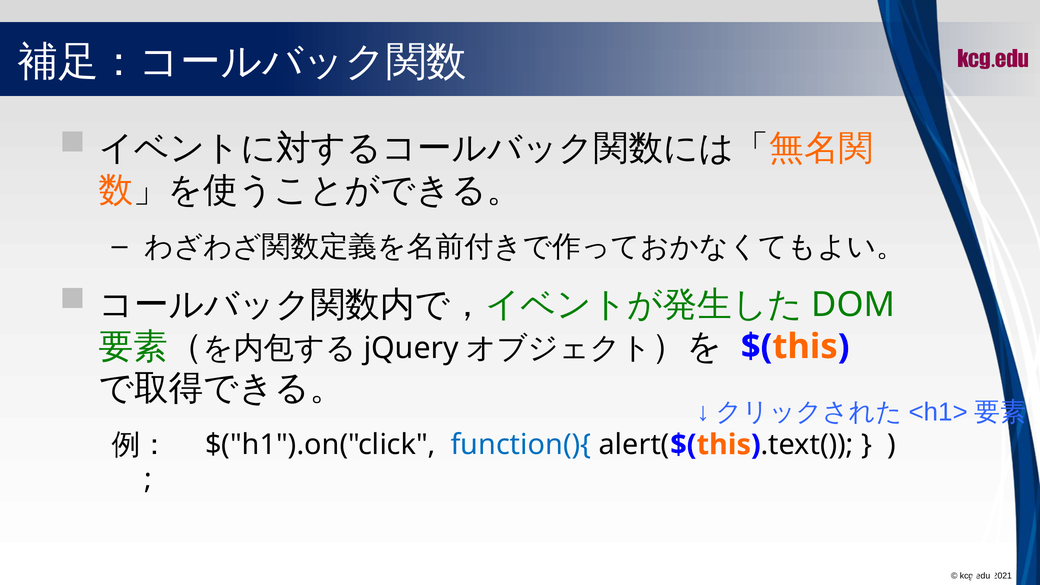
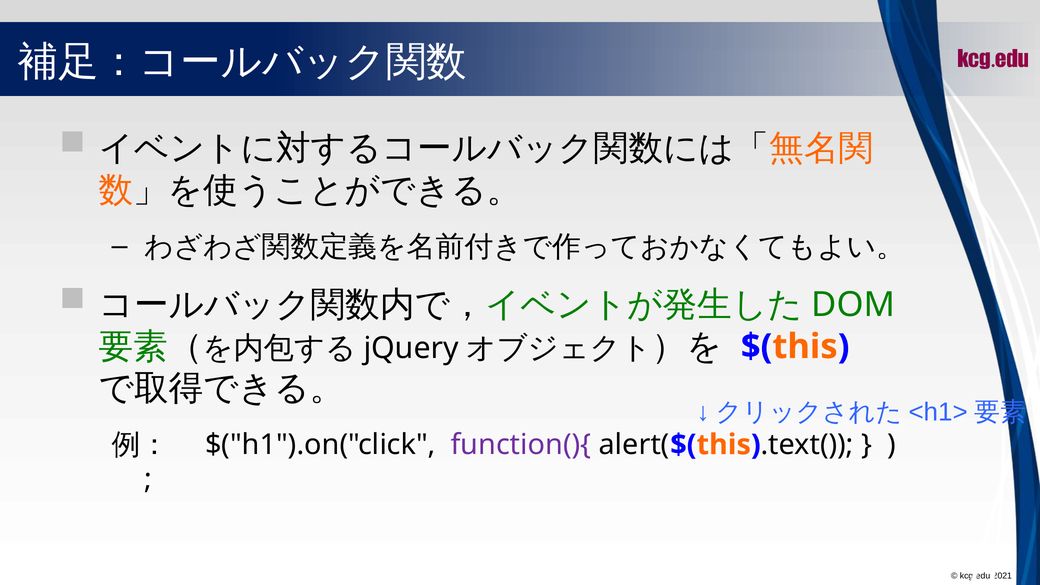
function(){ colour: blue -> purple
